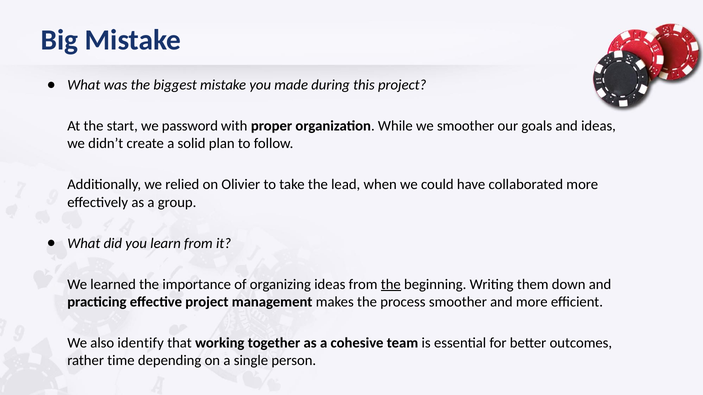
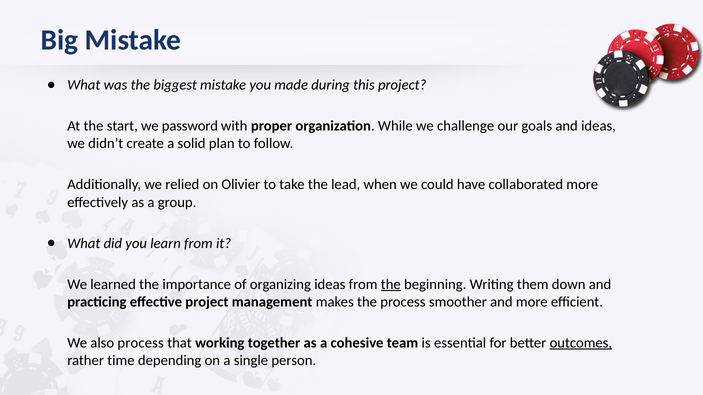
we smoother: smoother -> challenge
also identify: identify -> process
outcomes underline: none -> present
